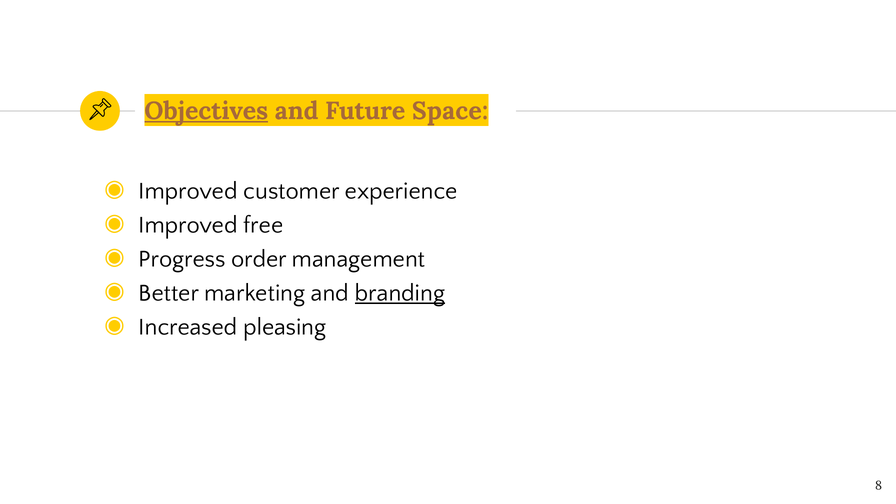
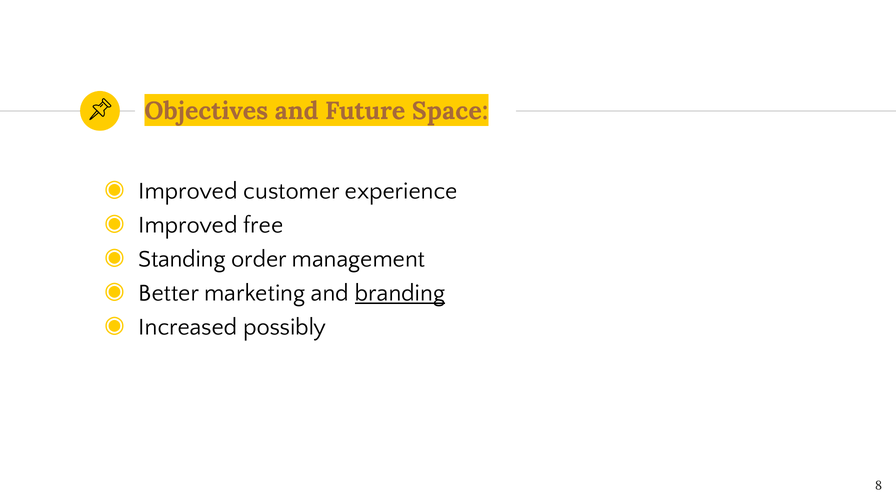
Objectives underline: present -> none
Progress: Progress -> Standing
pleasing: pleasing -> possibly
